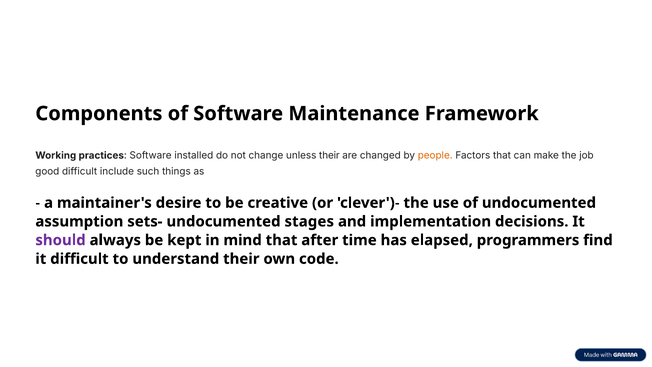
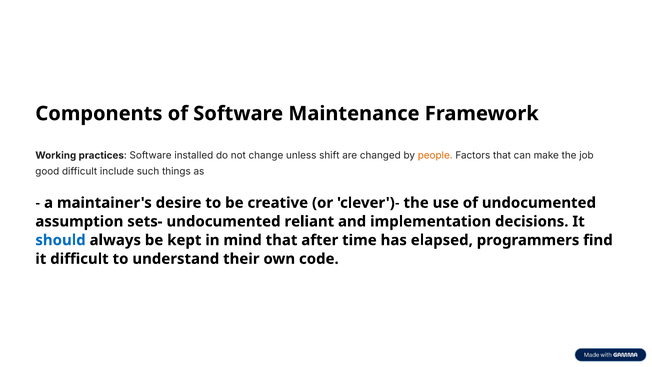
unless their: their -> shift
stages: stages -> reliant
should colour: purple -> blue
